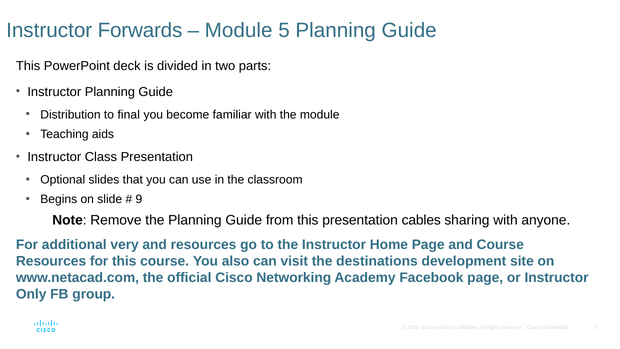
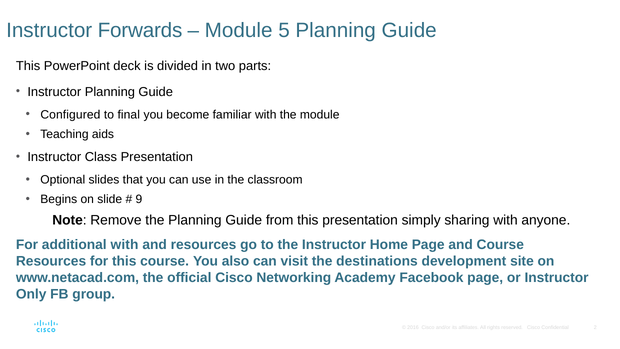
Distribution: Distribution -> Configured
cables: cables -> simply
additional very: very -> with
